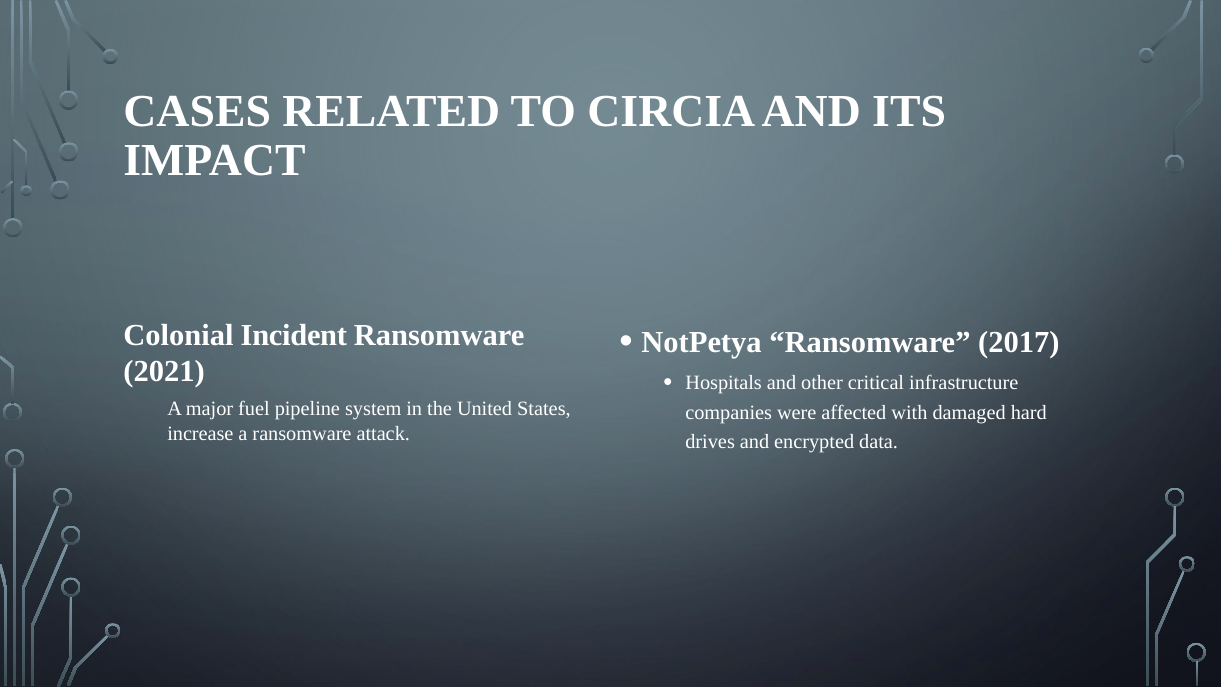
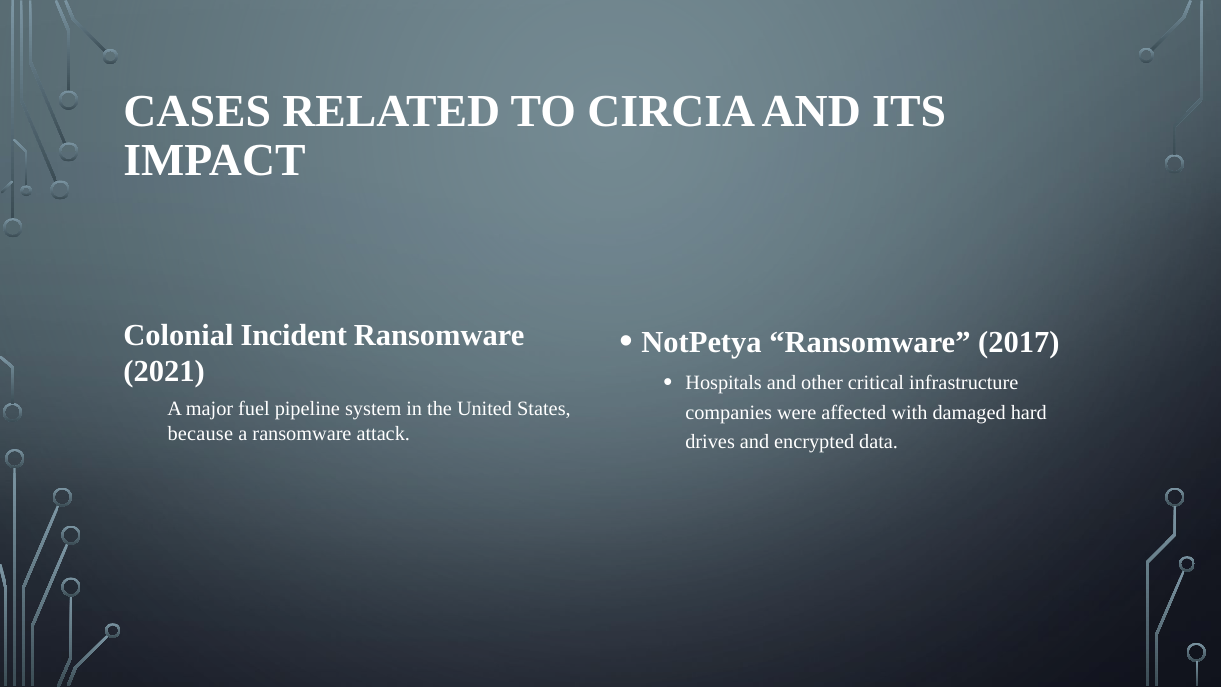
increase: increase -> because
